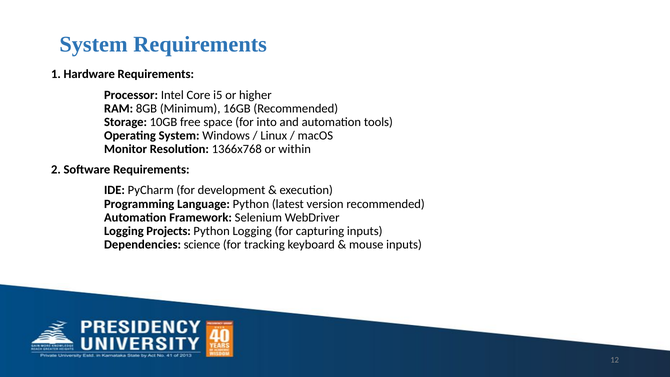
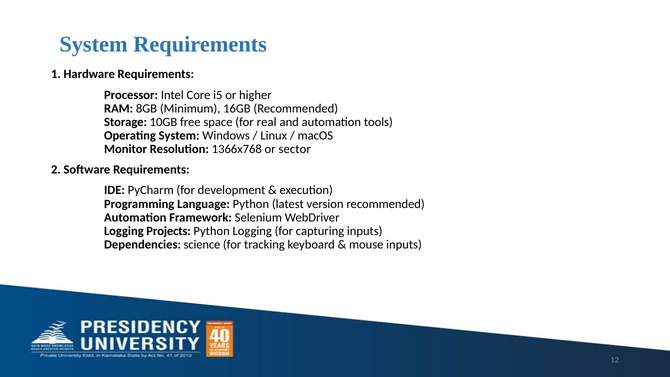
into: into -> real
within: within -> sector
